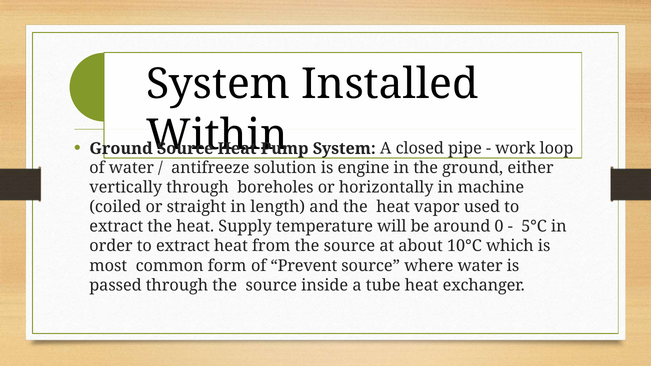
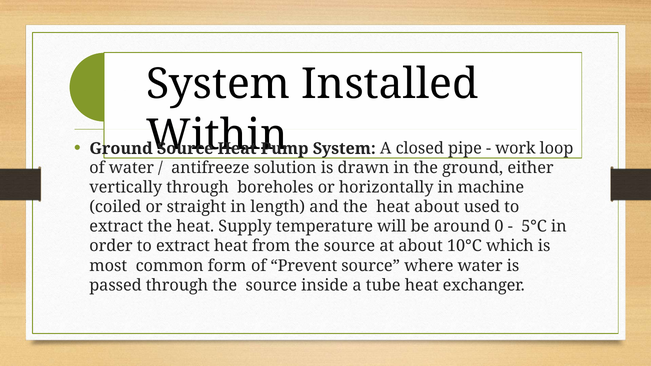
engine: engine -> drawn
heat vapor: vapor -> about
